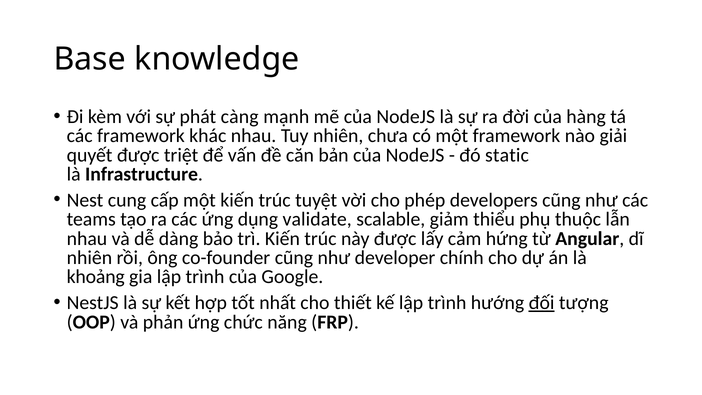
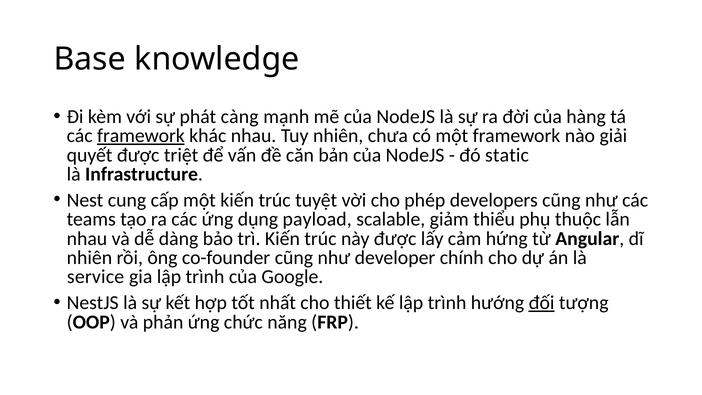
framework at (141, 136) underline: none -> present
validate: validate -> payload
khoảng: khoảng -> service
